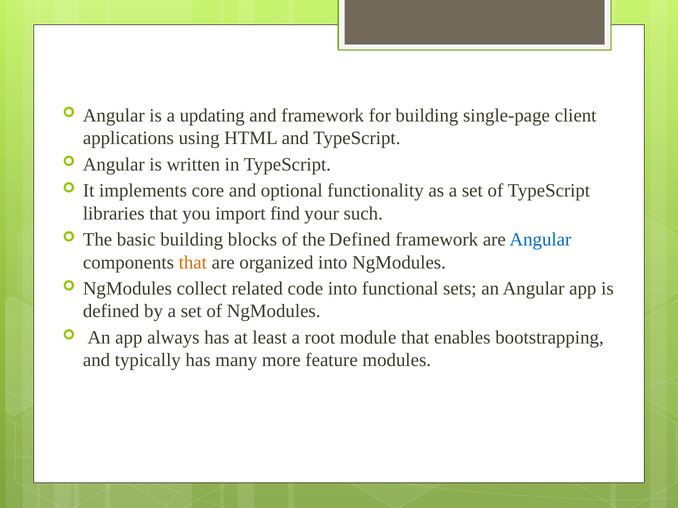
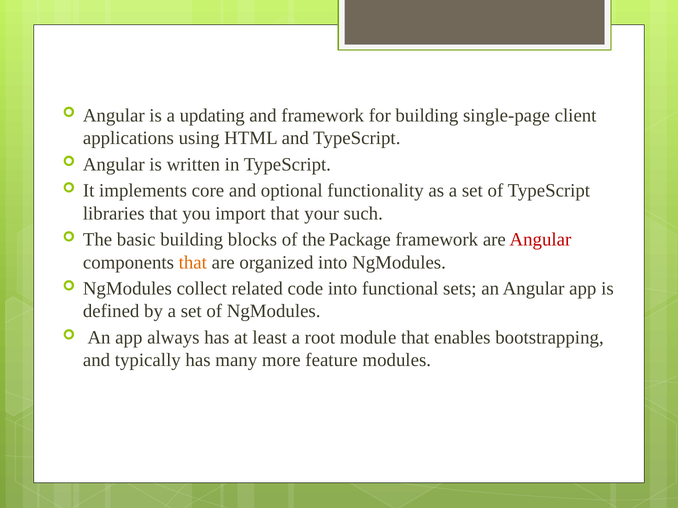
import find: find -> that
the Defined: Defined -> Package
Angular at (540, 240) colour: blue -> red
